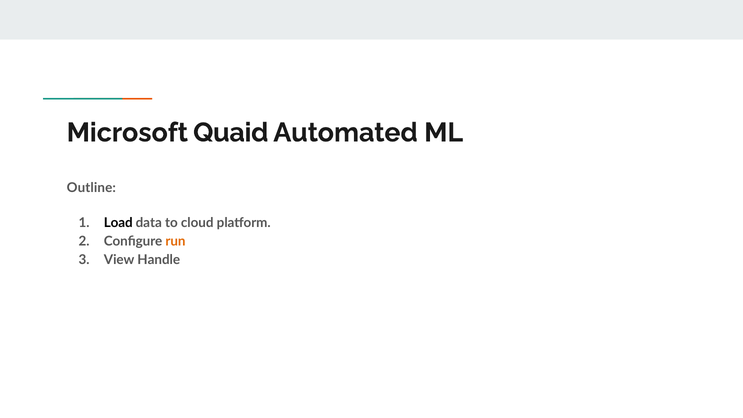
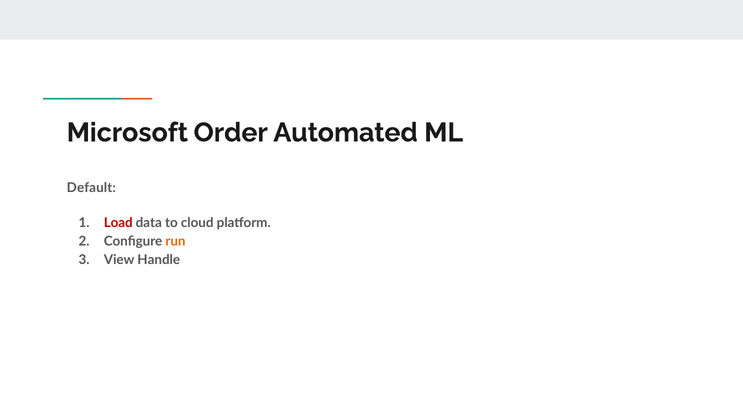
Quaid: Quaid -> Order
Outline: Outline -> Default
Load colour: black -> red
